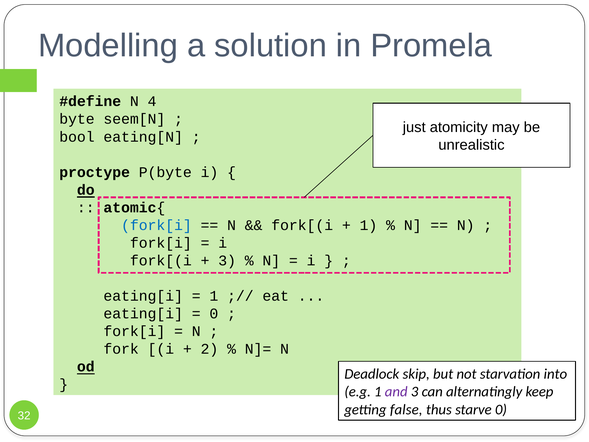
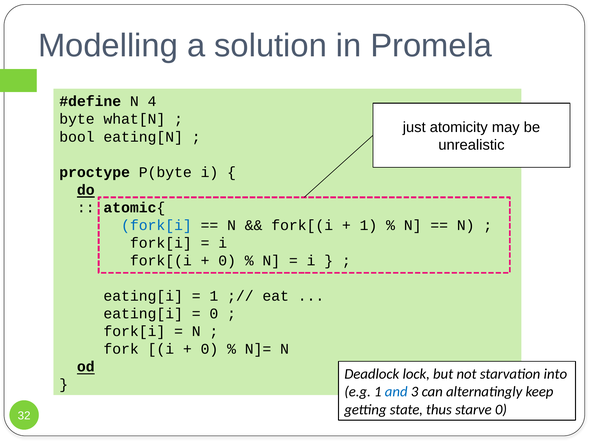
seem[N: seem[N -> what[N
3 at (227, 260): 3 -> 0
2 at (209, 349): 2 -> 0
skip: skip -> lock
and colour: purple -> blue
false: false -> state
